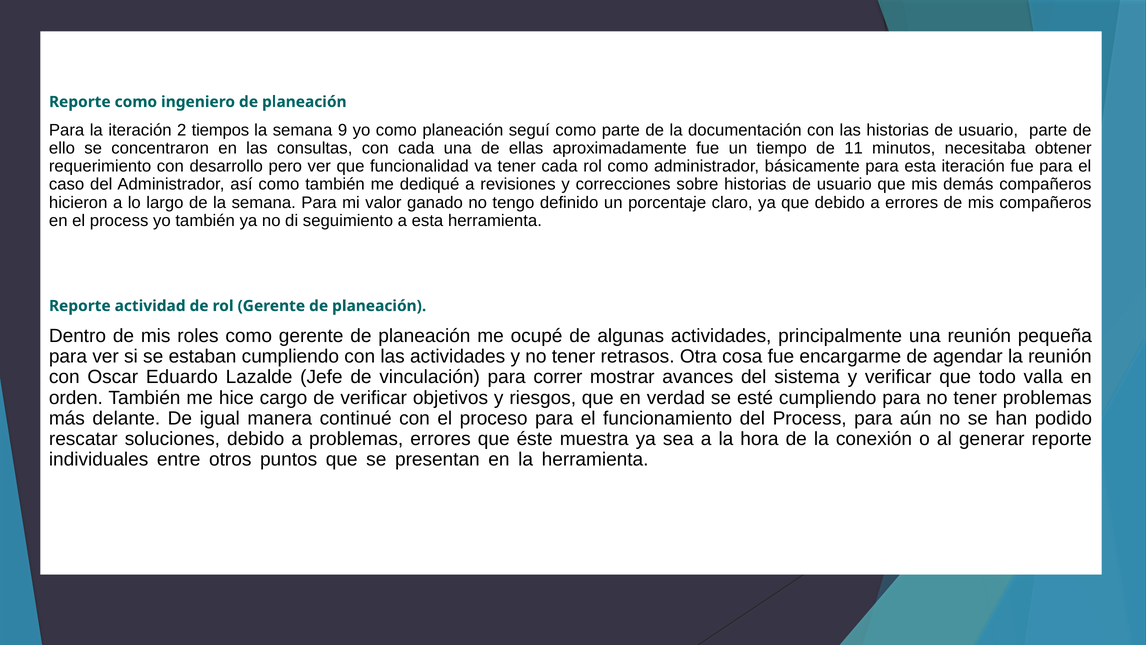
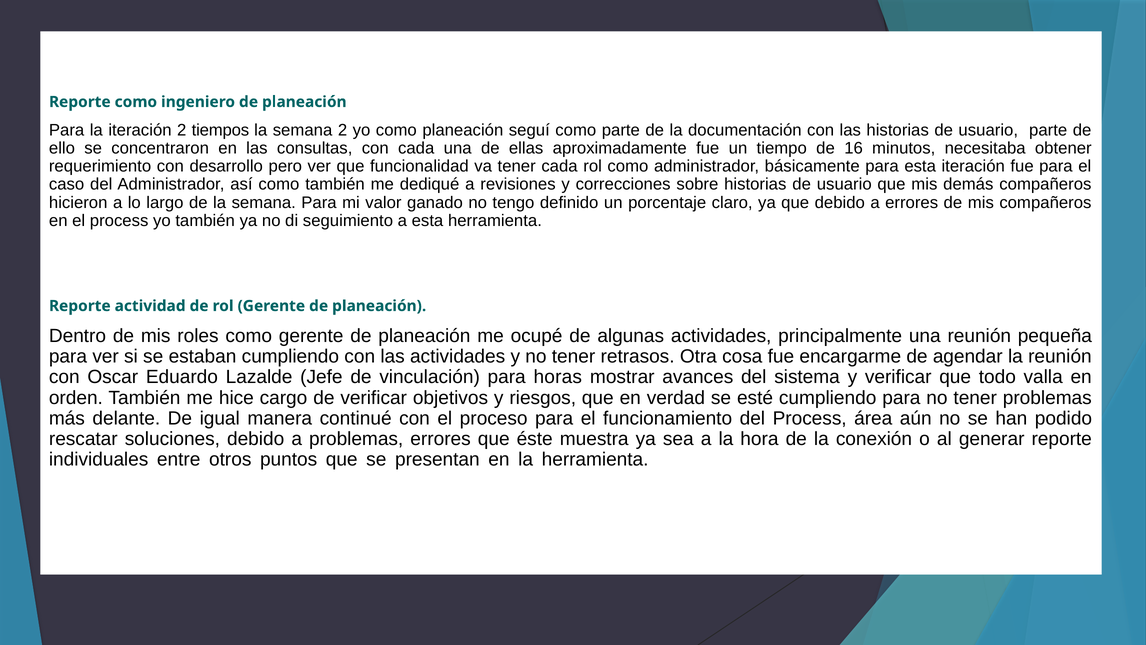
semana 9: 9 -> 2
11: 11 -> 16
para correr: correr -> horas
Process para: para -> área
